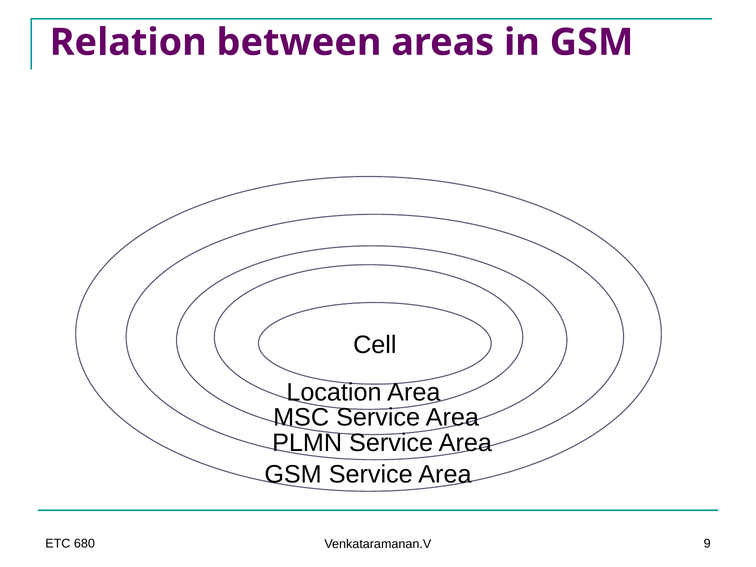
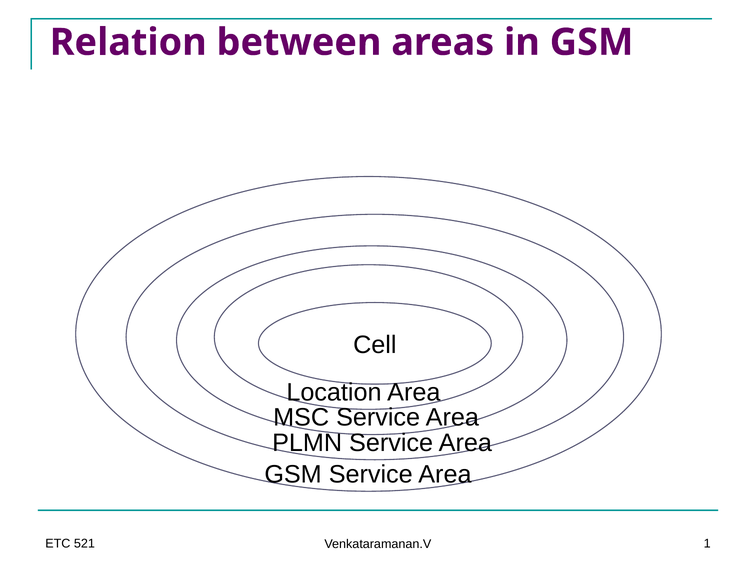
680: 680 -> 521
9: 9 -> 1
